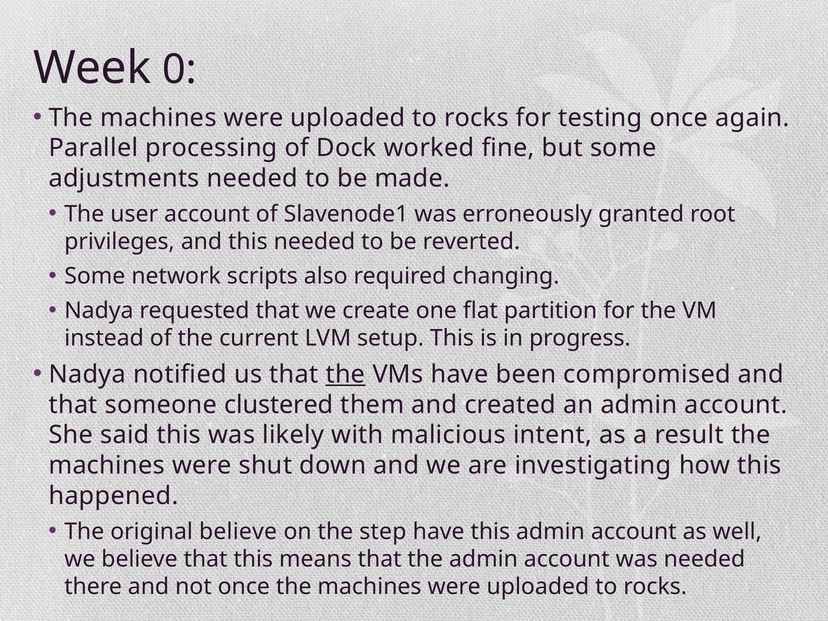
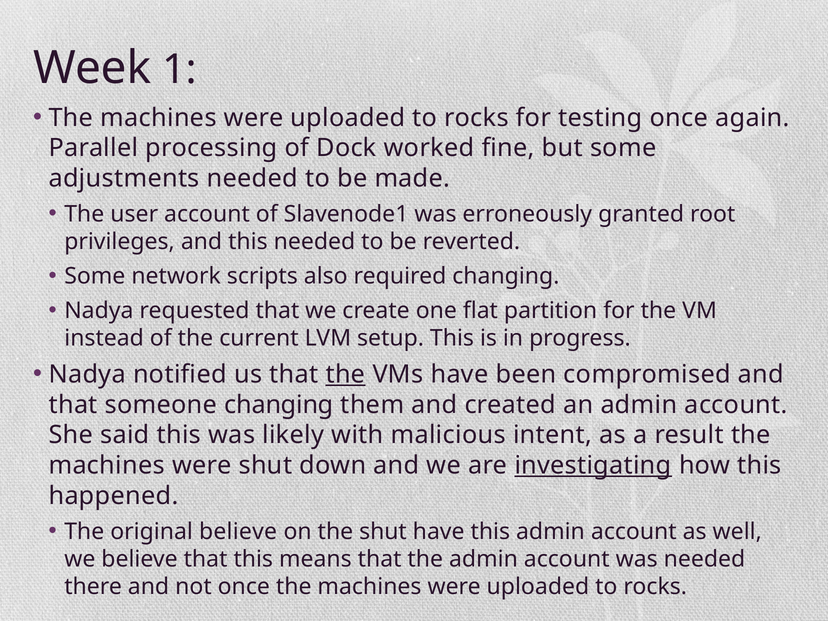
0: 0 -> 1
someone clustered: clustered -> changing
investigating underline: none -> present
the step: step -> shut
